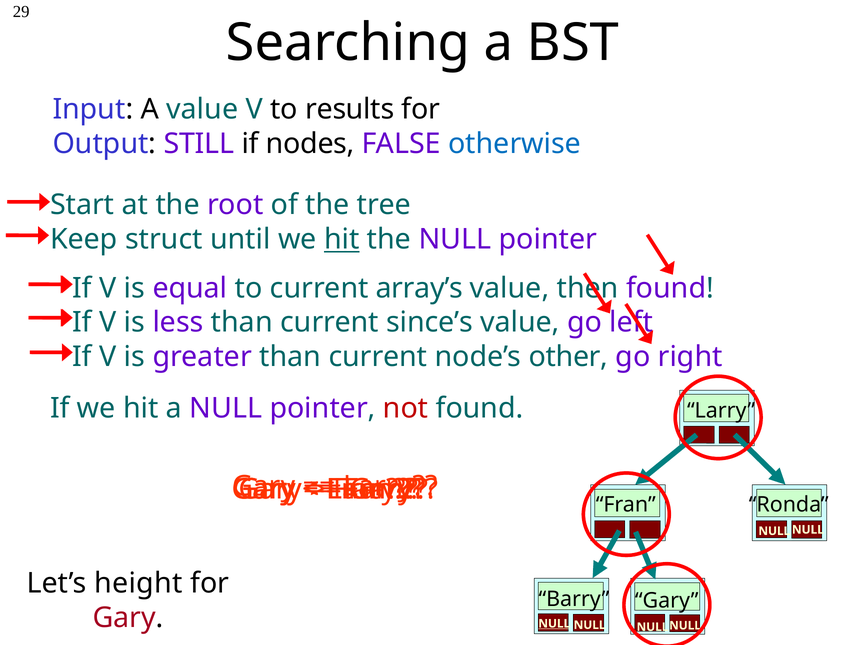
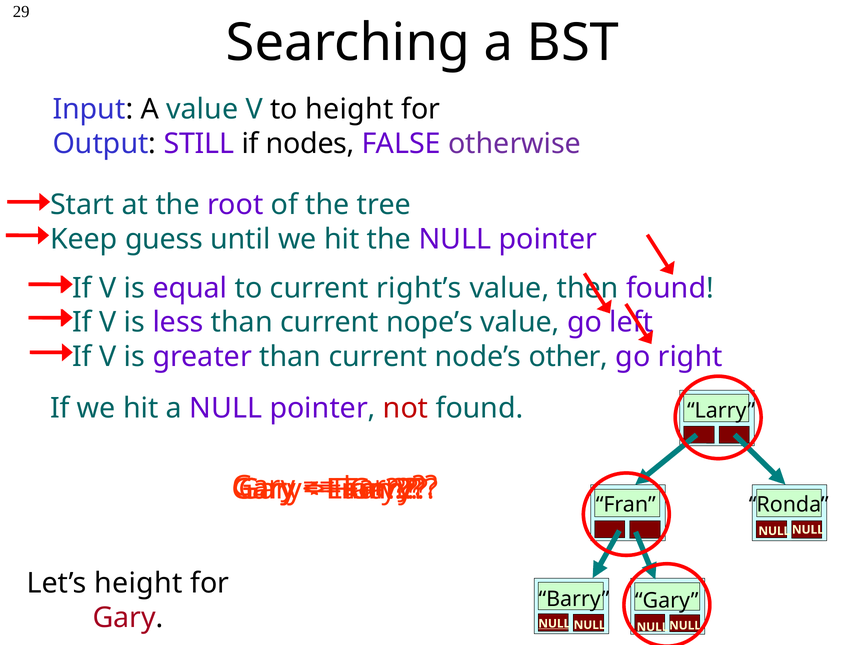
to results: results -> height
otherwise colour: blue -> purple
struct: struct -> guess
hit at (342, 239) underline: present -> none
array’s: array’s -> right’s
since’s: since’s -> nope’s
